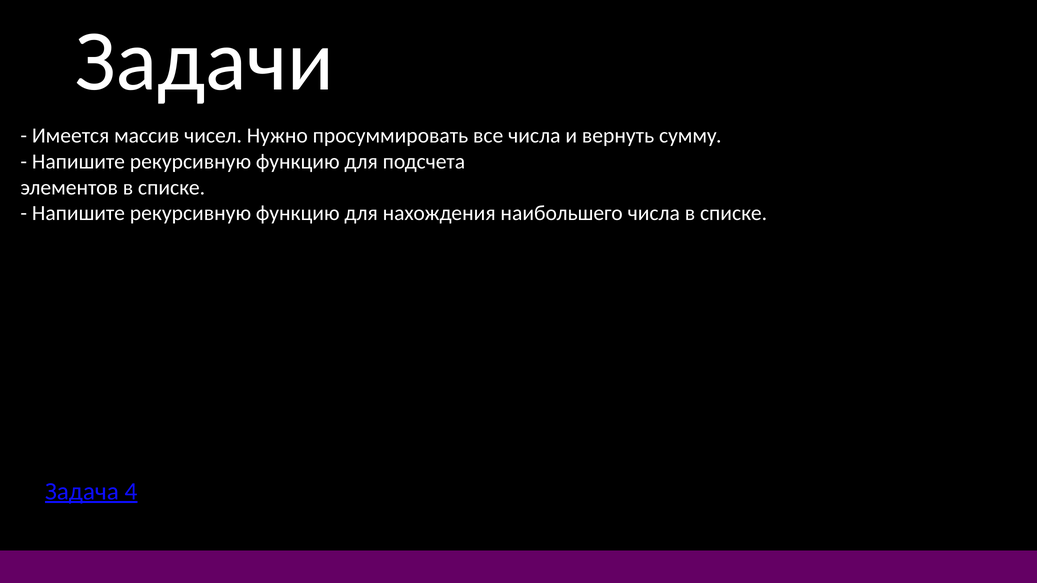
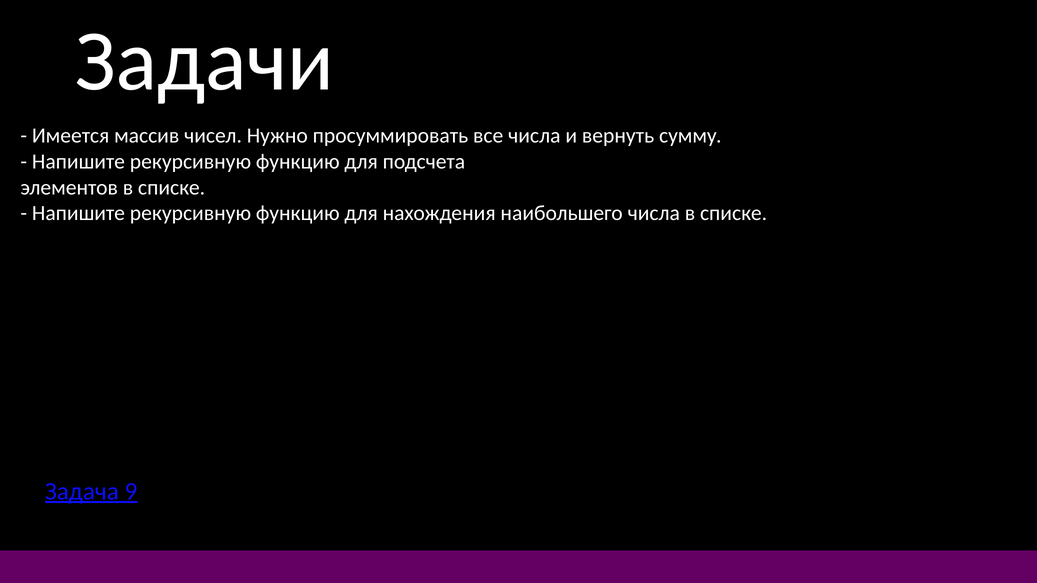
4: 4 -> 9
